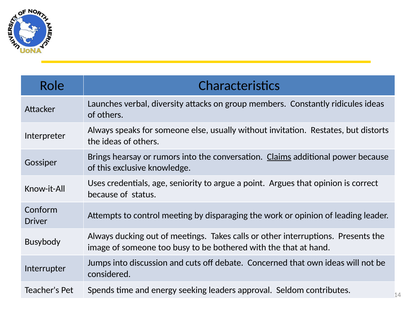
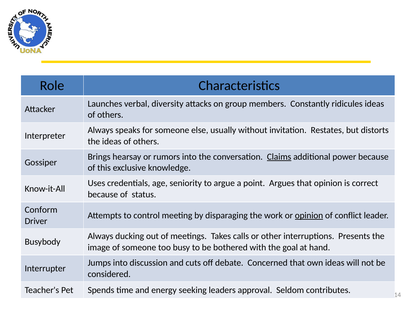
opinion at (309, 215) underline: none -> present
leading: leading -> conflict
the that: that -> goal
